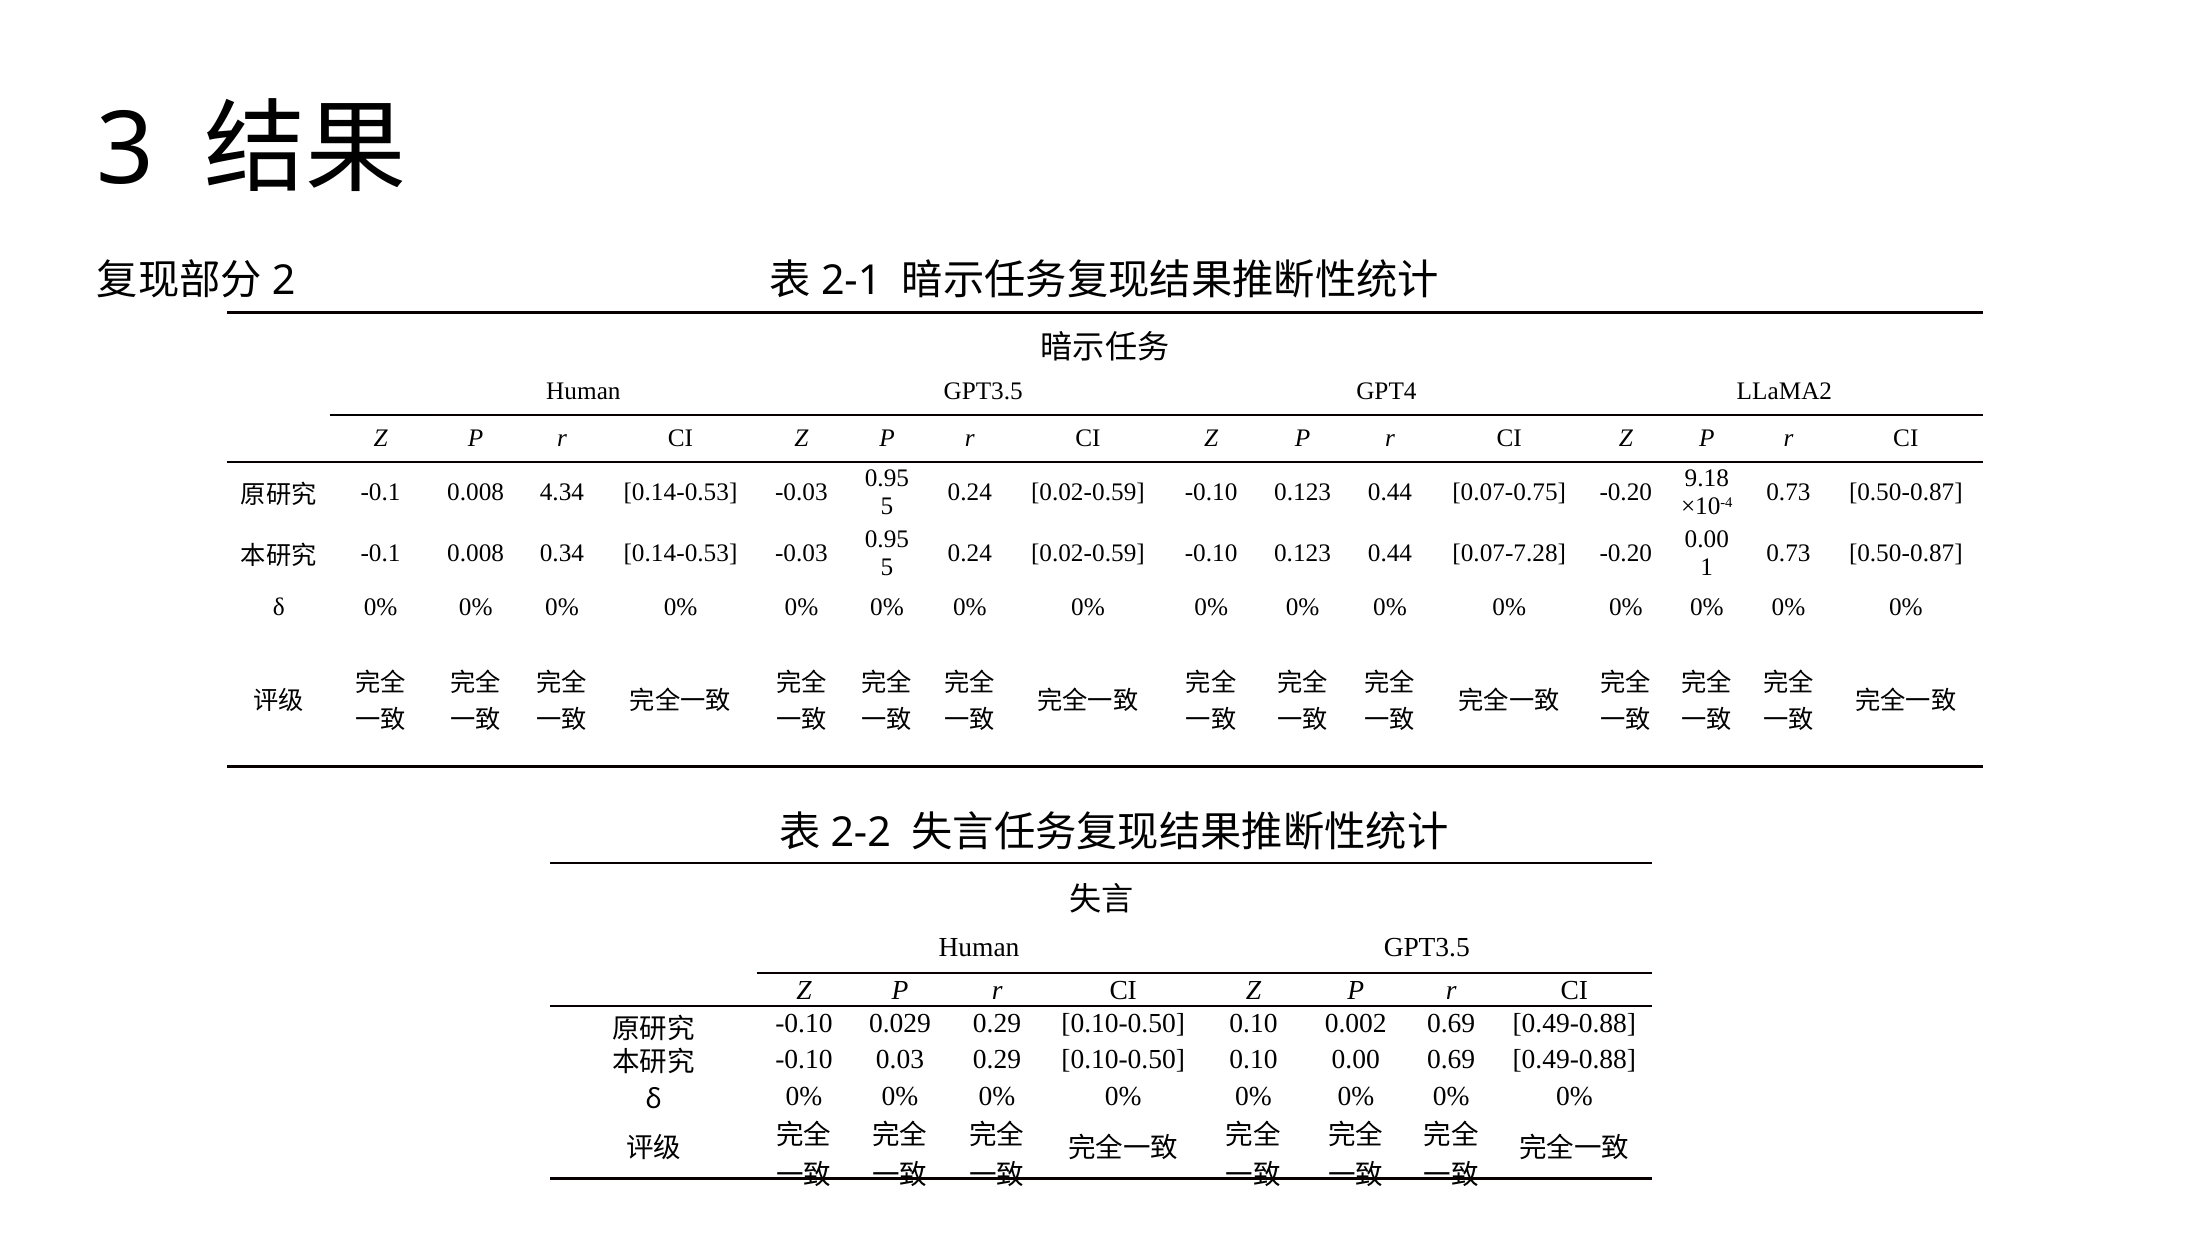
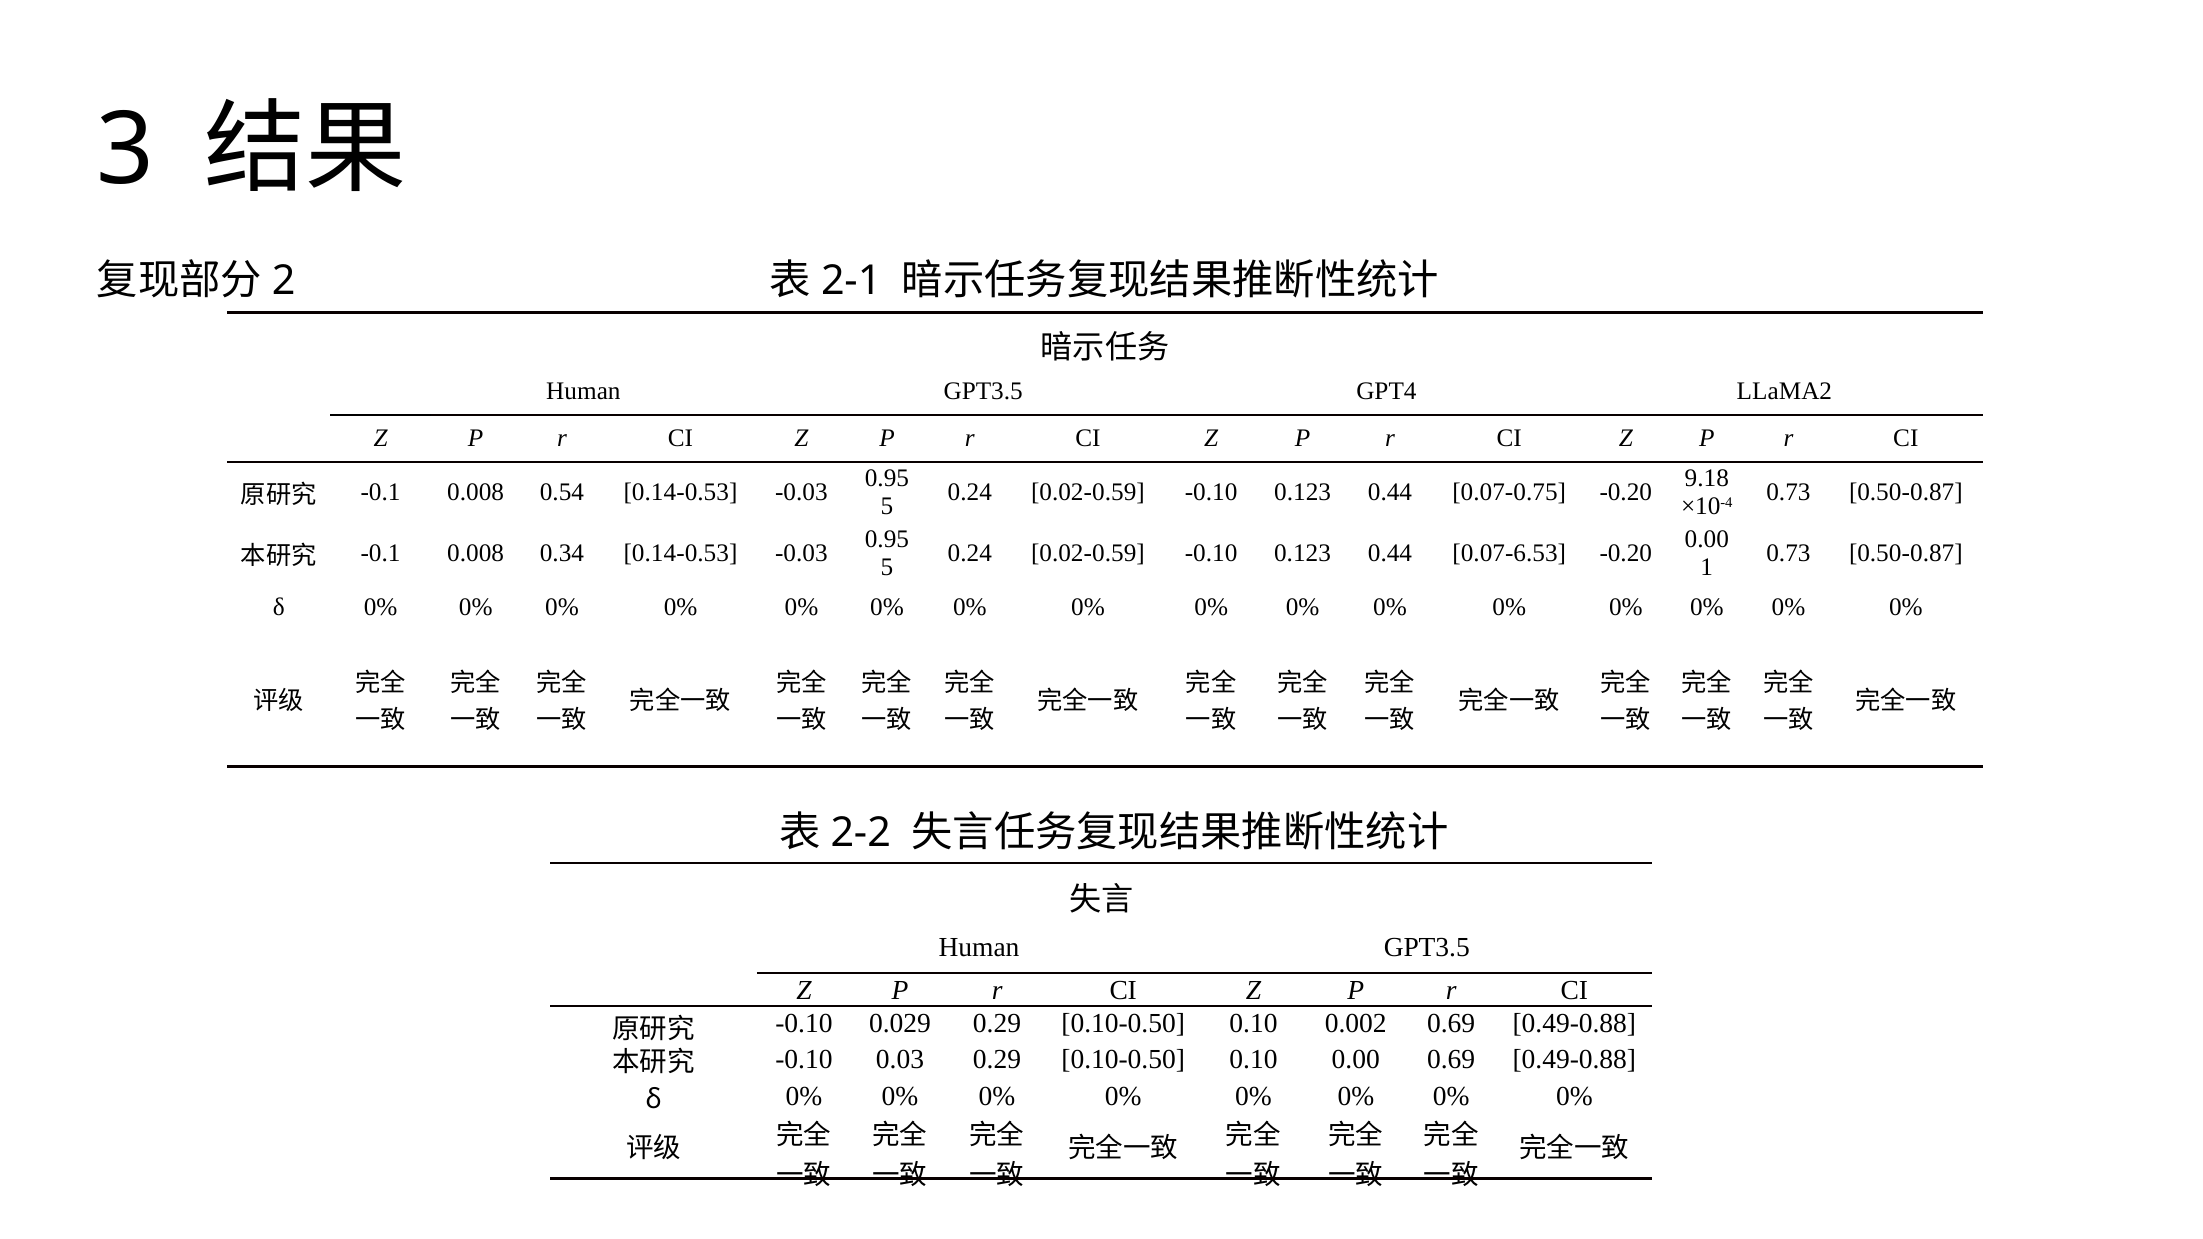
4.34: 4.34 -> 0.54
0.07-7.28: 0.07-7.28 -> 0.07-6.53
